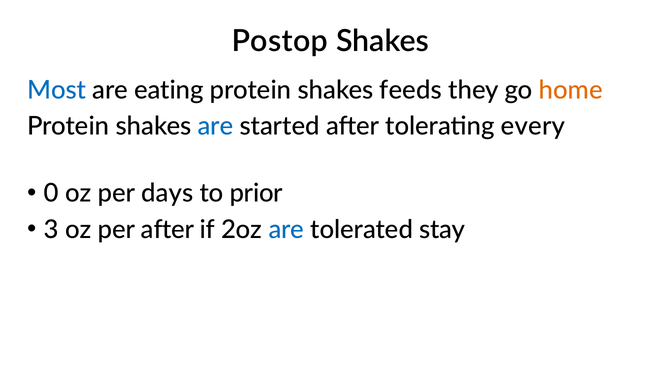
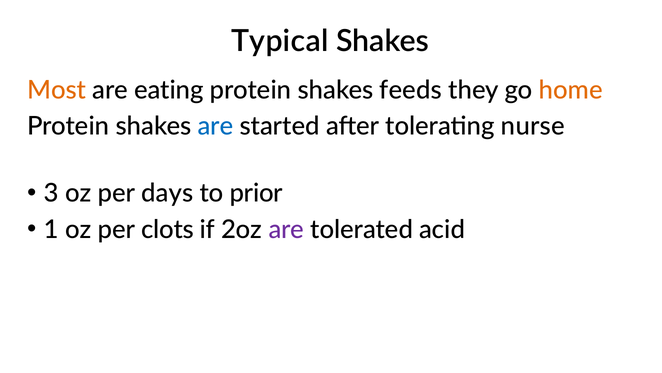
Postop: Postop -> Typical
Most colour: blue -> orange
every: every -> nurse
0: 0 -> 3
3: 3 -> 1
per after: after -> clots
are at (286, 229) colour: blue -> purple
stay: stay -> acid
